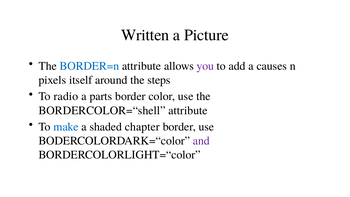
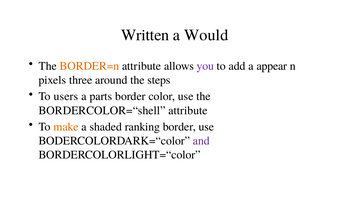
Picture: Picture -> Would
BORDER=n colour: blue -> orange
causes: causes -> appear
itself: itself -> three
radio: radio -> users
make colour: blue -> orange
chapter: chapter -> ranking
